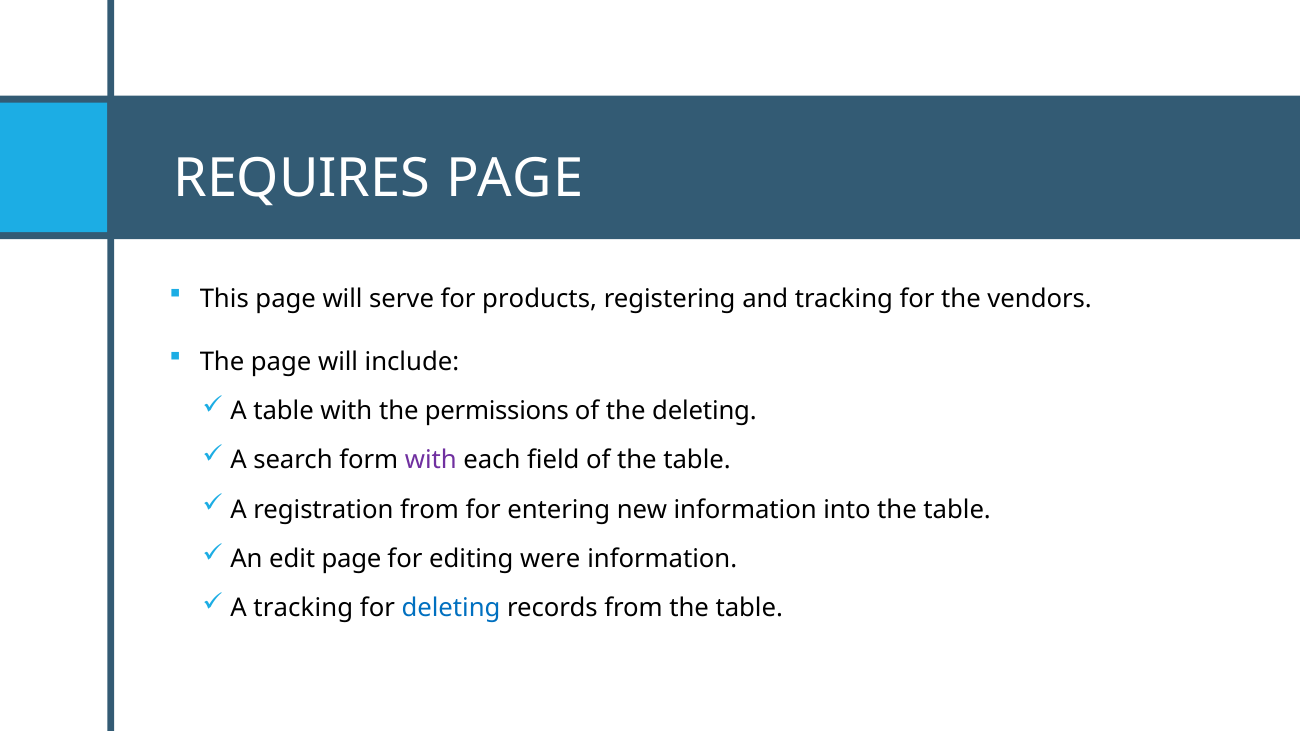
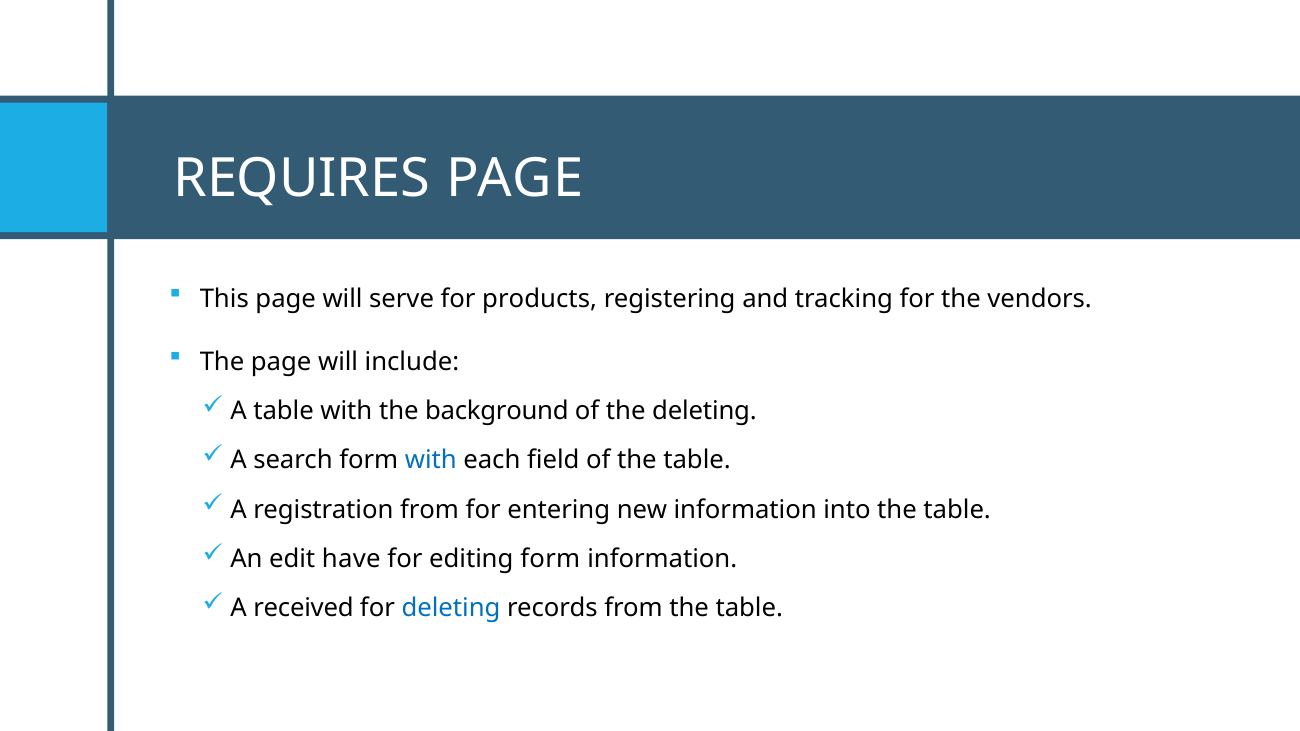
permissions: permissions -> background
with at (431, 460) colour: purple -> blue
edit page: page -> have
editing were: were -> form
A tracking: tracking -> received
